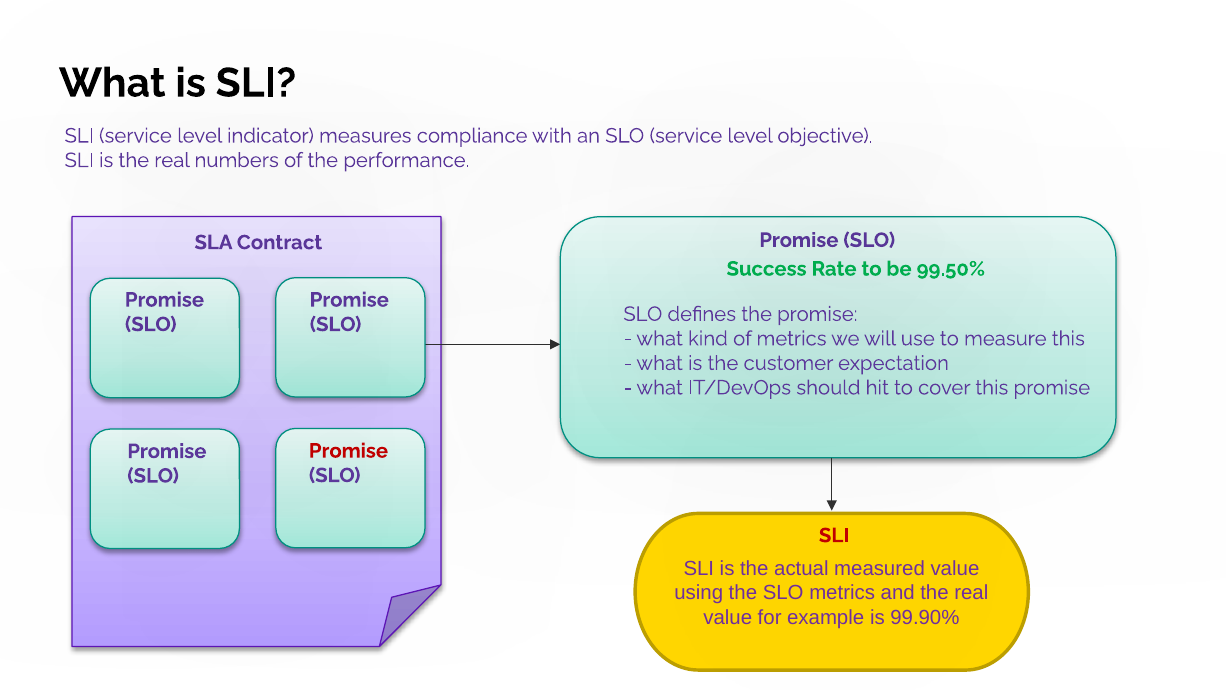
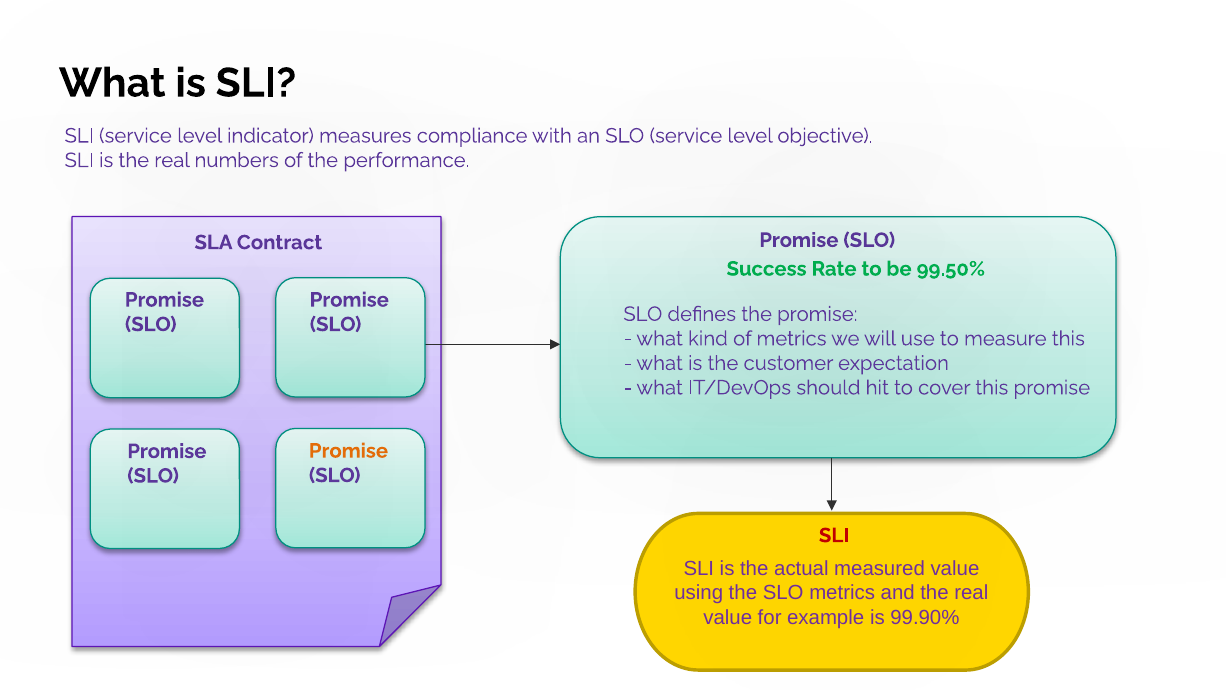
Promise at (348, 451) colour: red -> orange
